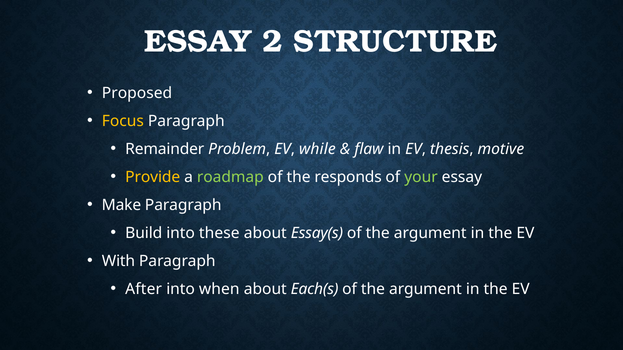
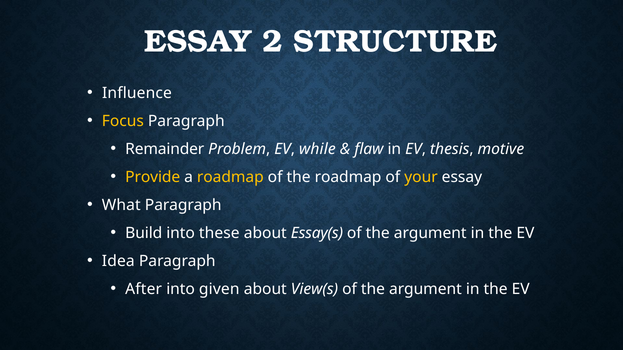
Proposed: Proposed -> Influence
roadmap at (230, 177) colour: light green -> yellow
the responds: responds -> roadmap
your colour: light green -> yellow
Make: Make -> What
With: With -> Idea
when: when -> given
Each(s: Each(s -> View(s
